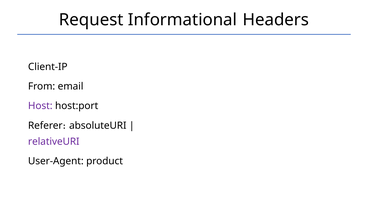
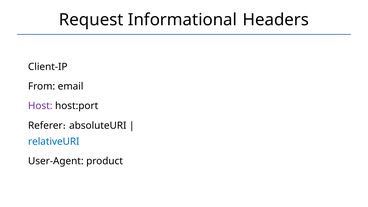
relativeURI colour: purple -> blue
